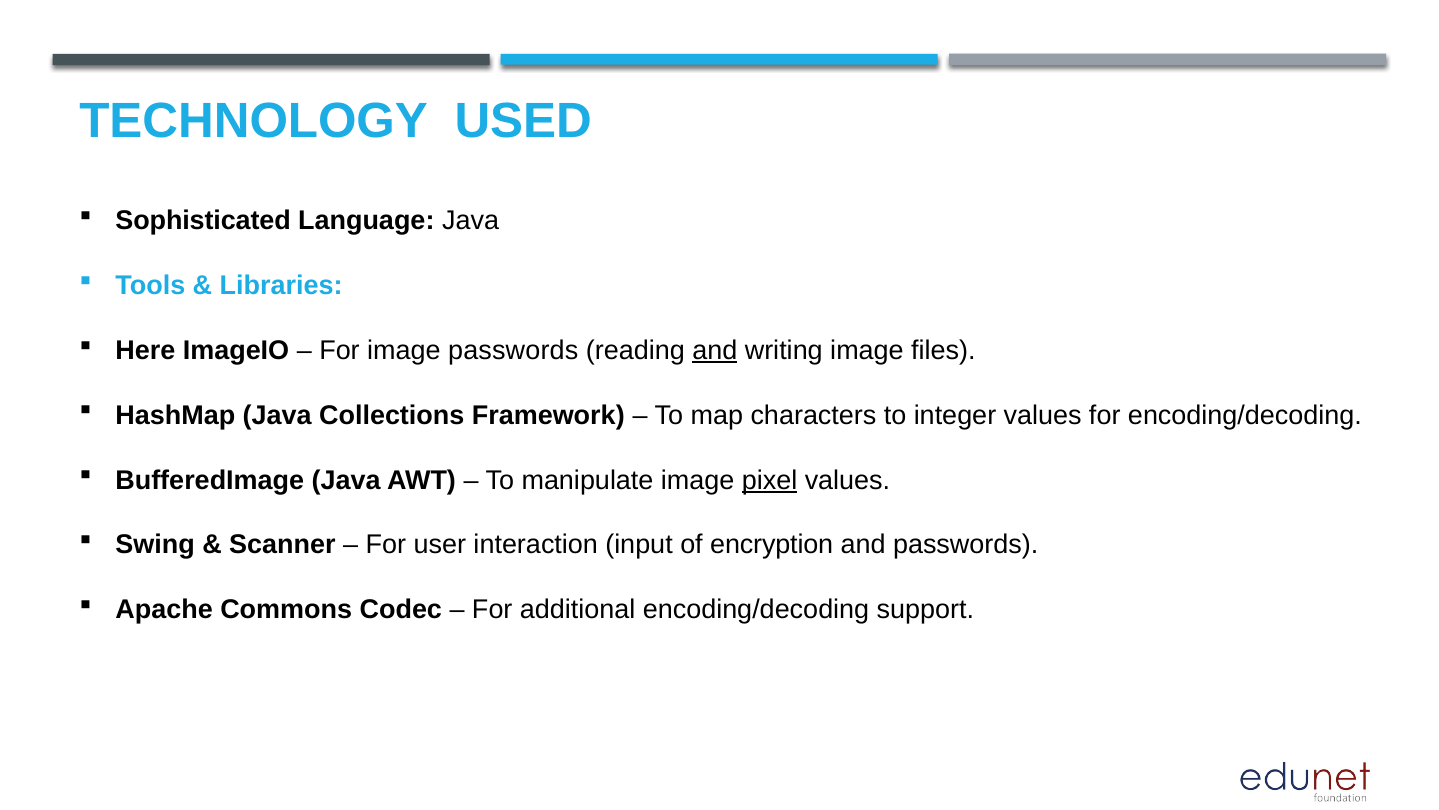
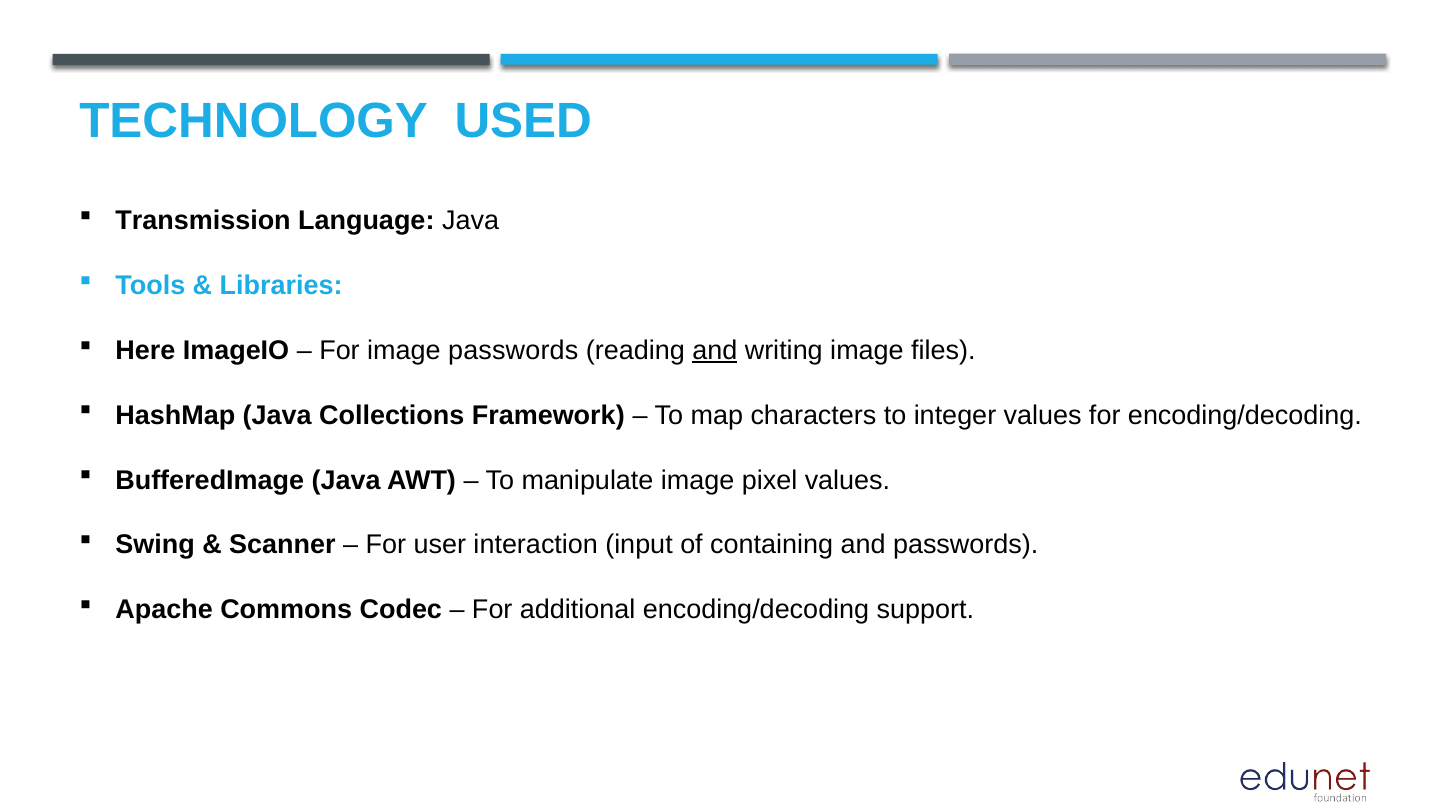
Sophisticated: Sophisticated -> Transmission
pixel underline: present -> none
encryption: encryption -> containing
